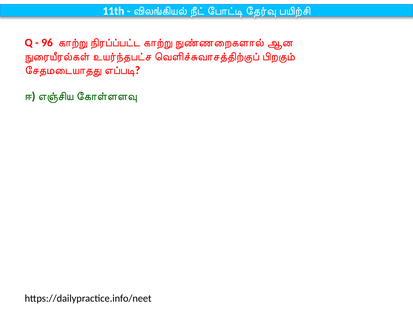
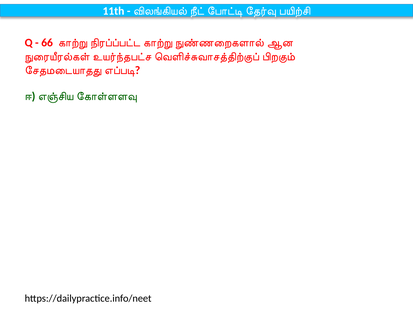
96: 96 -> 66
